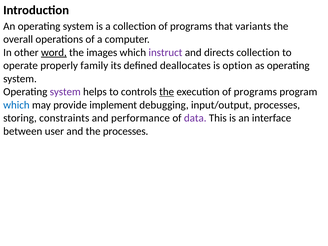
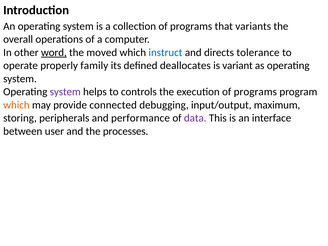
images: images -> moved
instruct colour: purple -> blue
directs collection: collection -> tolerance
option: option -> variant
the at (167, 92) underline: present -> none
which at (16, 105) colour: blue -> orange
implement: implement -> connected
input/output processes: processes -> maximum
constraints: constraints -> peripherals
